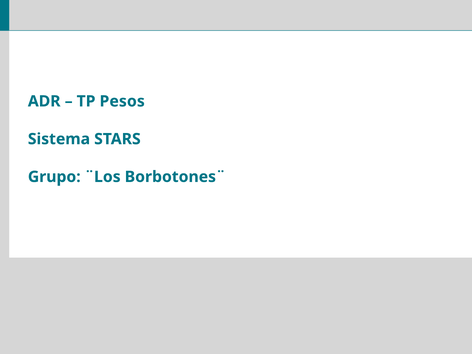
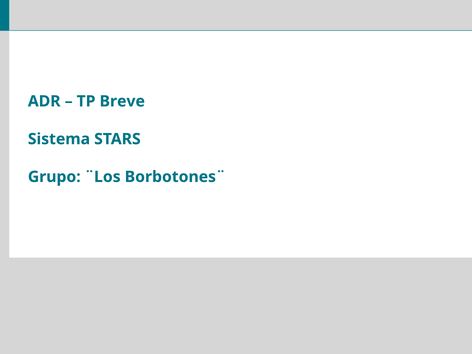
Pesos: Pesos -> Breve
